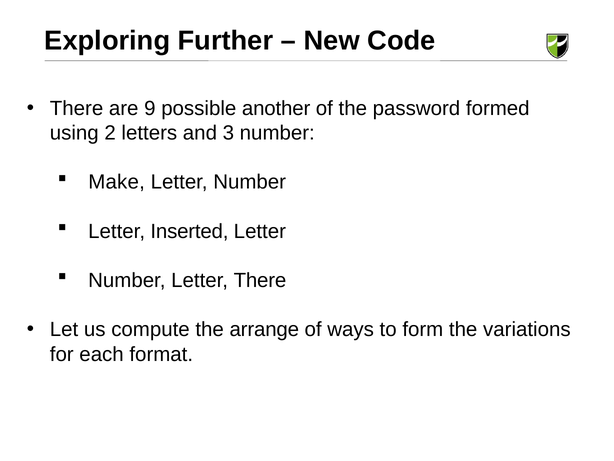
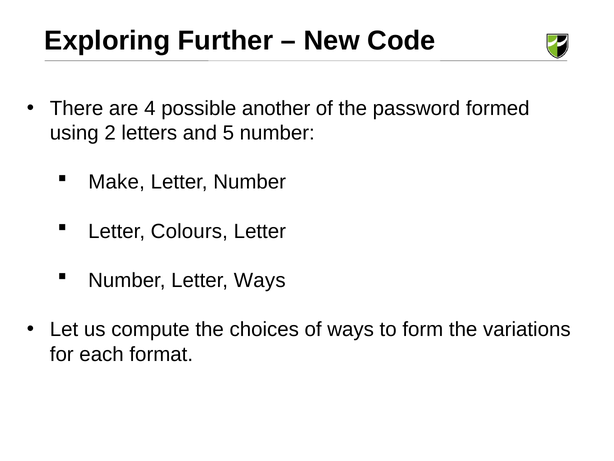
9: 9 -> 4
3: 3 -> 5
Inserted: Inserted -> Colours
Letter There: There -> Ways
arrange: arrange -> choices
